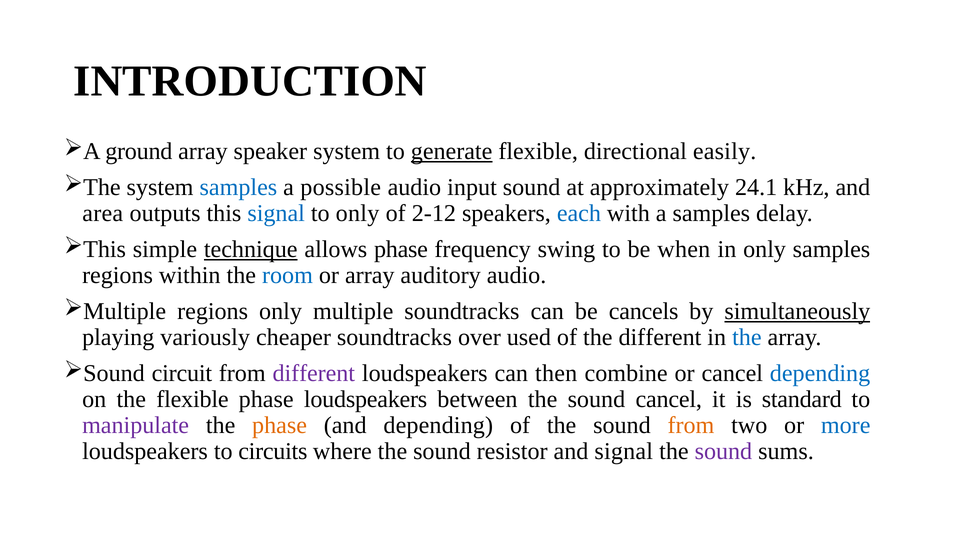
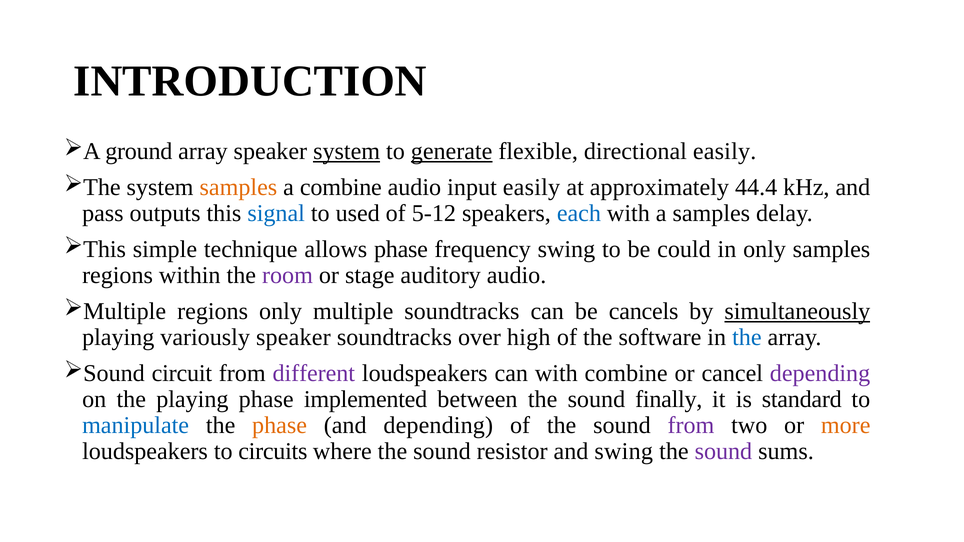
system at (347, 151) underline: none -> present
samples at (238, 187) colour: blue -> orange
a possible: possible -> combine
input sound: sound -> easily
24.1: 24.1 -> 44.4
area: area -> pass
to only: only -> used
2-12: 2-12 -> 5-12
technique underline: present -> none
when: when -> could
room colour: blue -> purple
or array: array -> stage
variously cheaper: cheaper -> speaker
used: used -> high
the different: different -> software
can then: then -> with
depending at (820, 374) colour: blue -> purple
the flexible: flexible -> playing
phase loudspeakers: loudspeakers -> implemented
sound cancel: cancel -> finally
manipulate colour: purple -> blue
from at (691, 426) colour: orange -> purple
more colour: blue -> orange
and signal: signal -> swing
